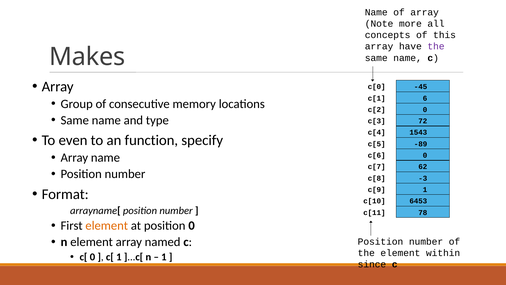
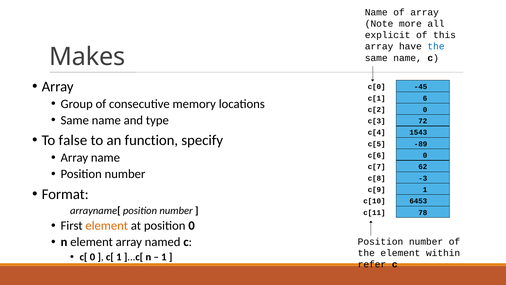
concepts: concepts -> explicit
the at (436, 46) colour: purple -> blue
even: even -> false
since: since -> refer
